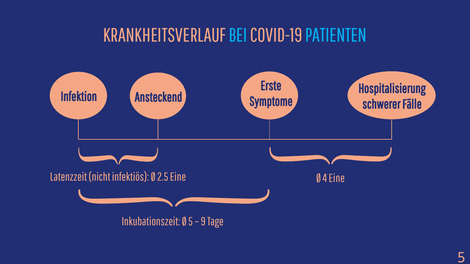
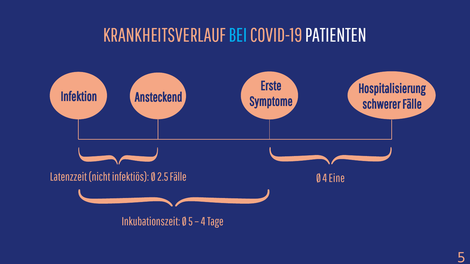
PATIENTEN colour: light blue -> white
2.5 Eine: Eine -> Fälle
9 at (203, 222): 9 -> 4
